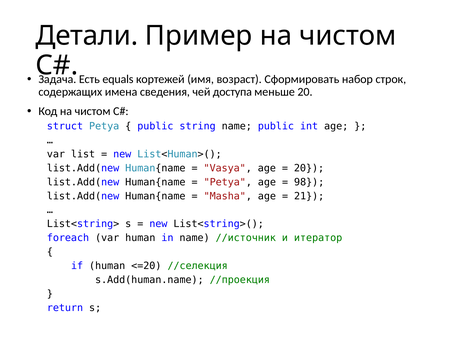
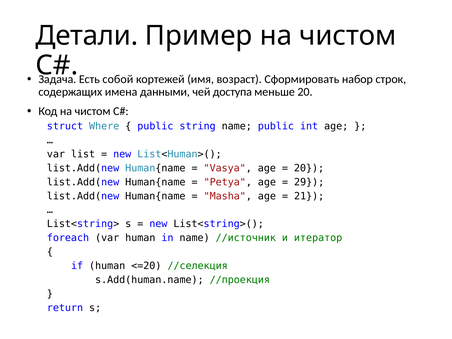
equals: equals -> собой
сведения: сведения -> данными
struct Petya: Petya -> Where
98: 98 -> 29
